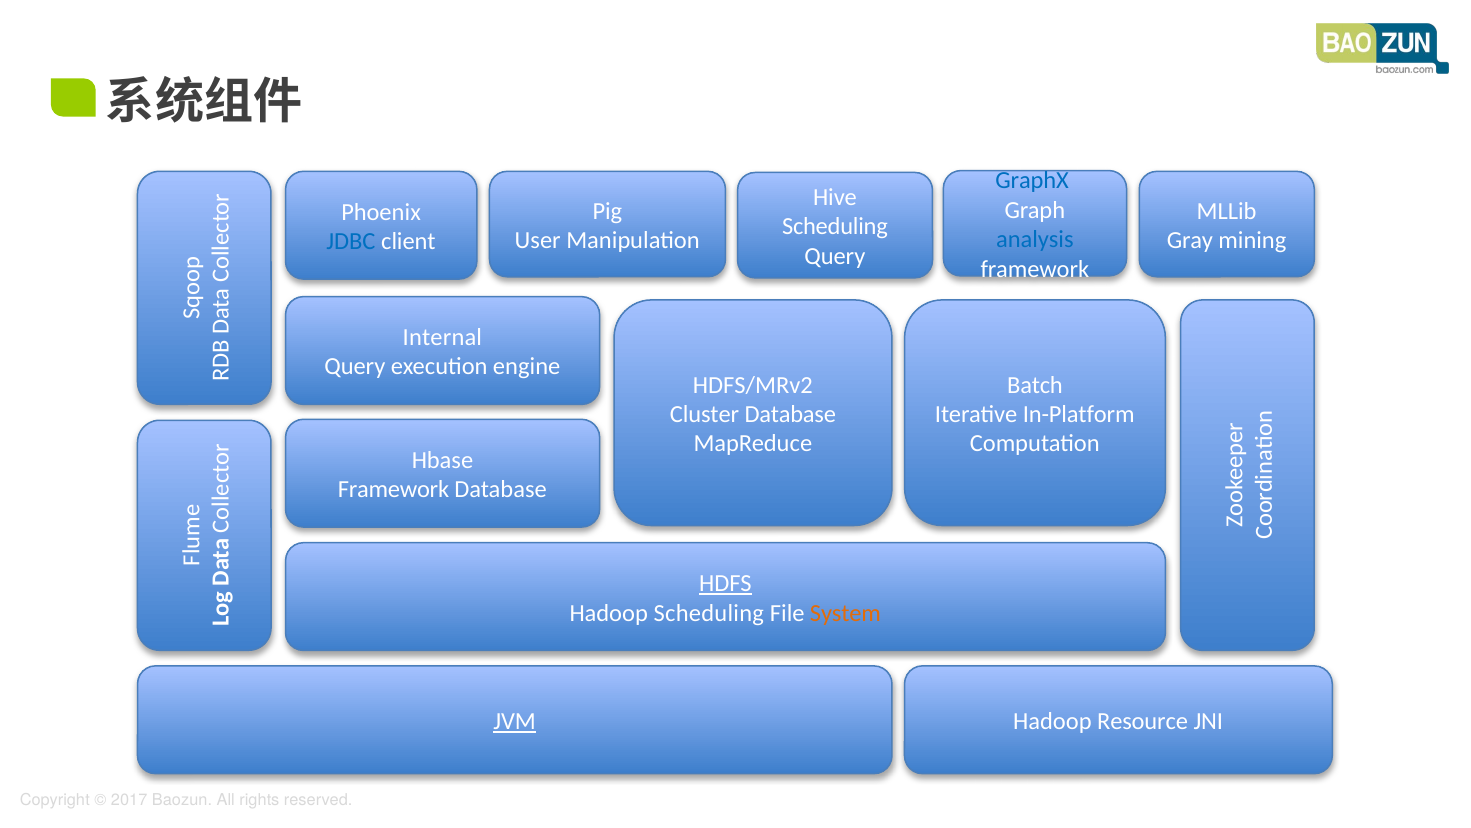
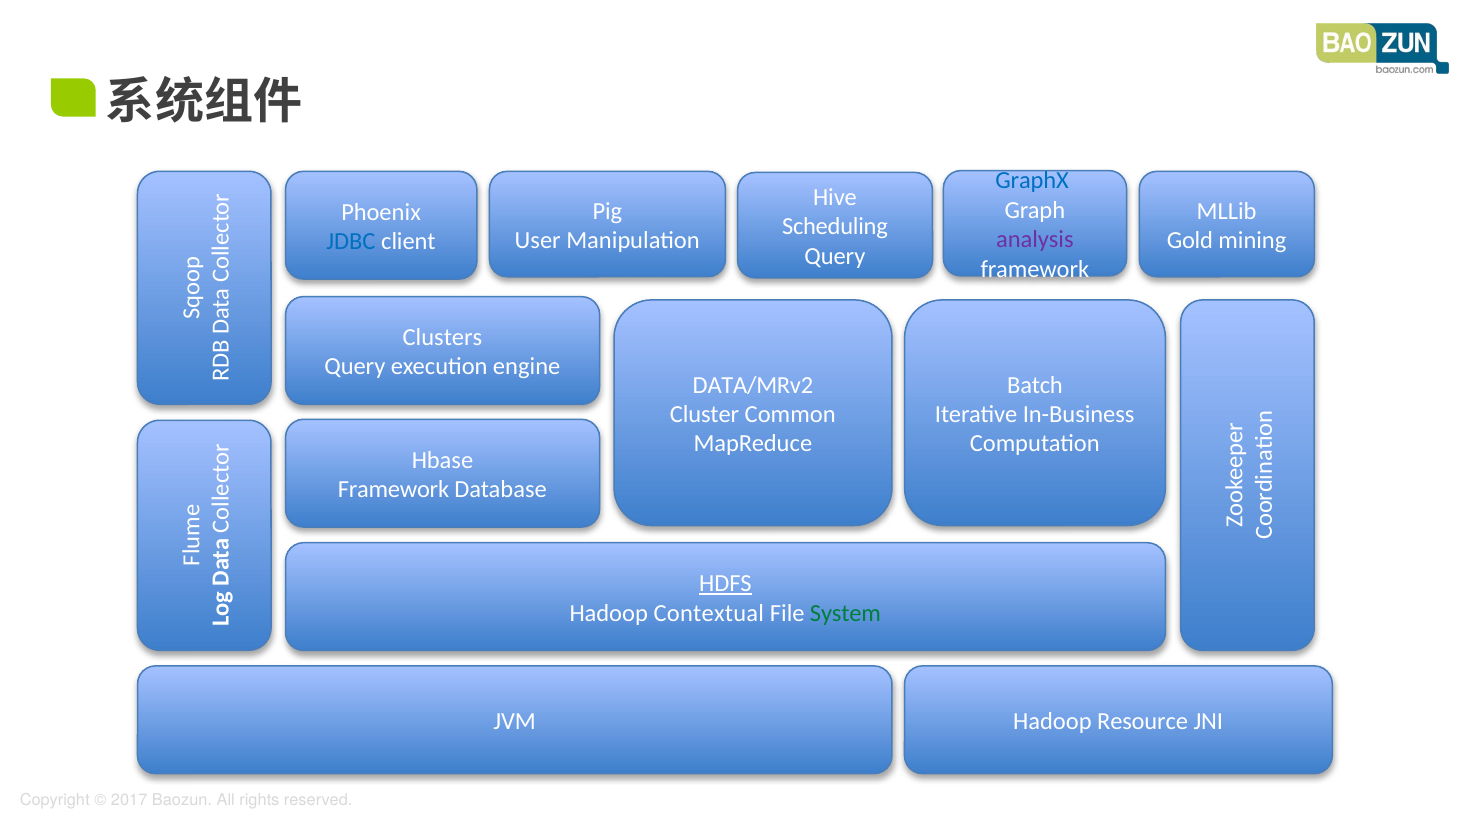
analysis colour: blue -> purple
Gray: Gray -> Gold
Internal: Internal -> Clusters
HDFS/MRv2: HDFS/MRv2 -> DATA/MRv2
Cluster Database: Database -> Common
In-Platform: In-Platform -> In-Business
Hadoop Scheduling: Scheduling -> Contextual
System colour: orange -> green
JVM underline: present -> none
